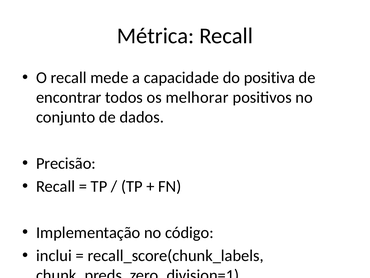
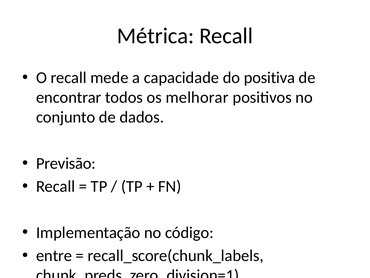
Precisão: Precisão -> Previsão
inclui: inclui -> entre
